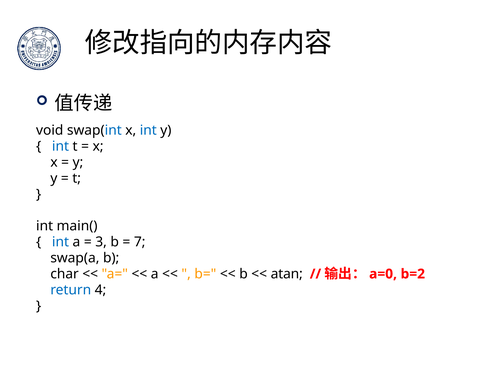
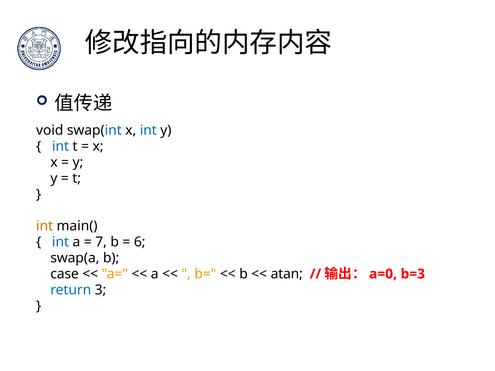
int at (45, 226) colour: black -> orange
3: 3 -> 7
7: 7 -> 6
char: char -> case
b=2: b=2 -> b=3
4: 4 -> 3
